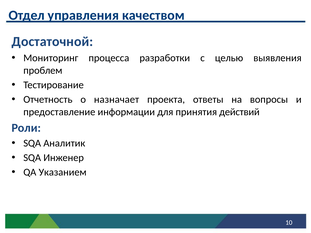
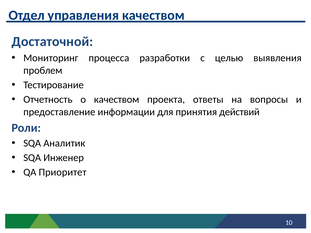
о назначает: назначает -> качеством
Указанием: Указанием -> Приоритет
